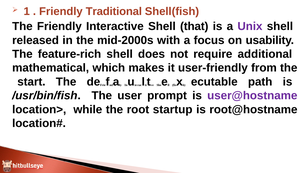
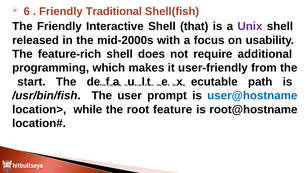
1: 1 -> 6
mathematical: mathematical -> programming
user@hostname colour: purple -> blue
startup: startup -> feature
